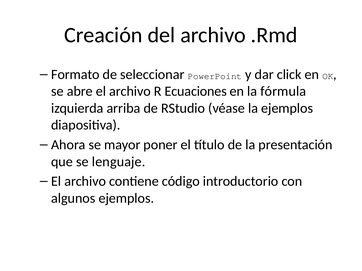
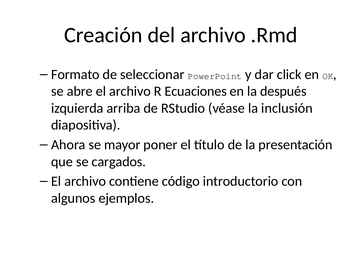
fórmula: fórmula -> después
la ejemplos: ejemplos -> inclusión
lenguaje: lenguaje -> cargados
